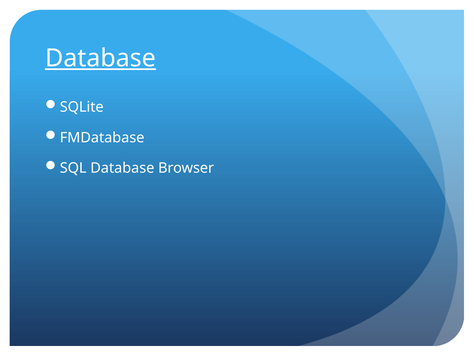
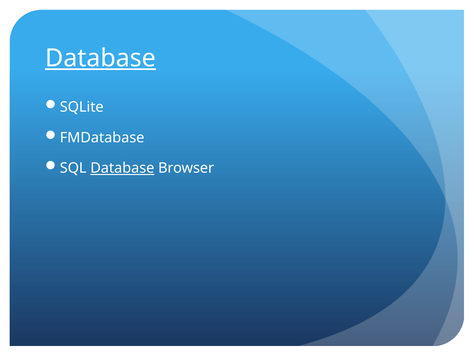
Database at (122, 168) underline: none -> present
